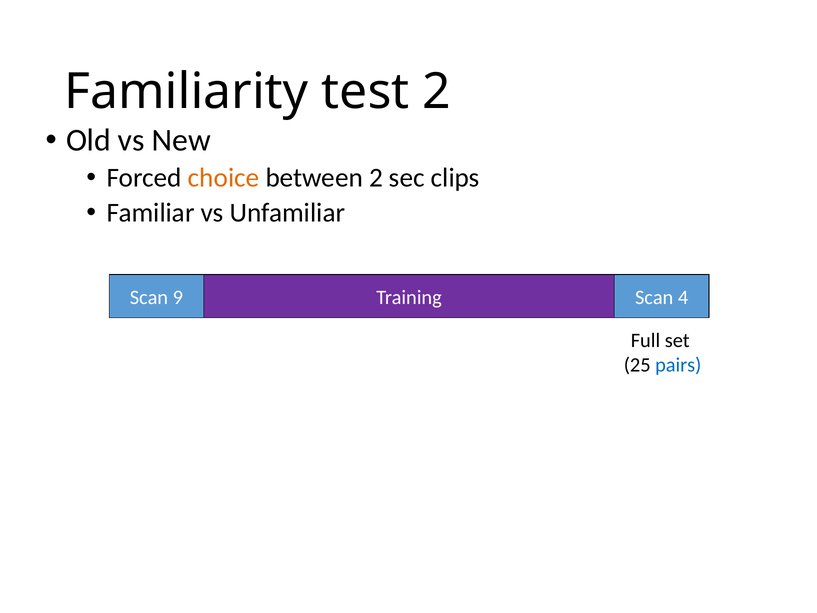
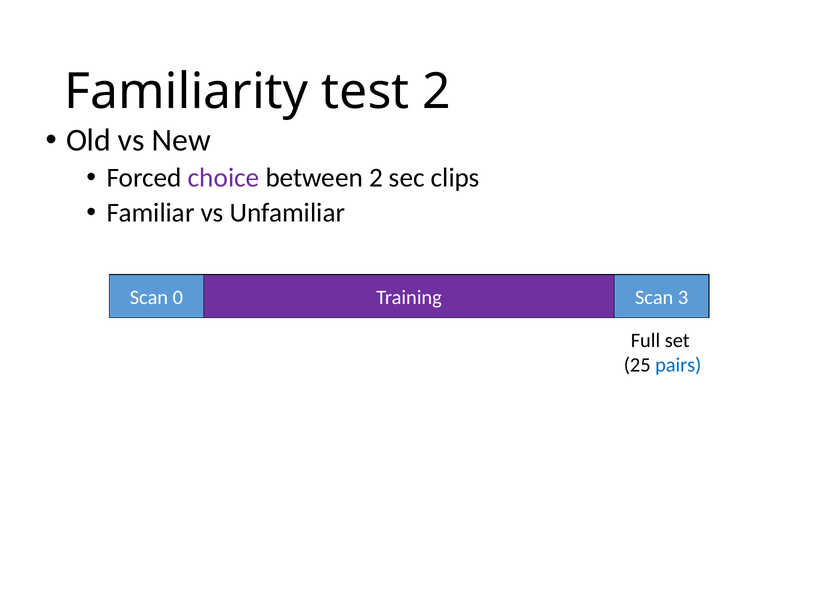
choice colour: orange -> purple
9: 9 -> 0
4: 4 -> 3
